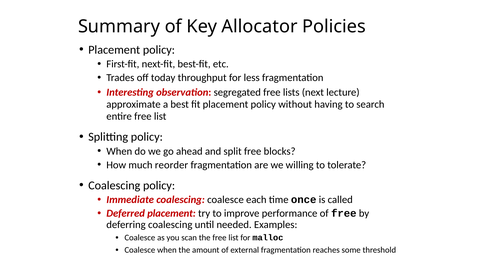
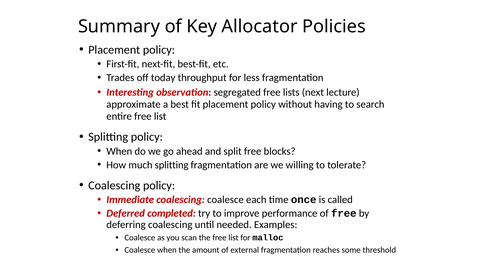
much reorder: reorder -> splitting
Deferred placement: placement -> completed
